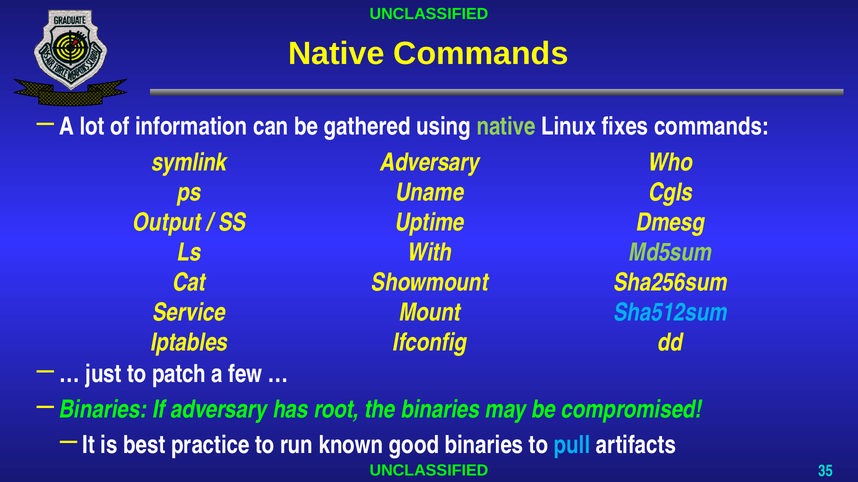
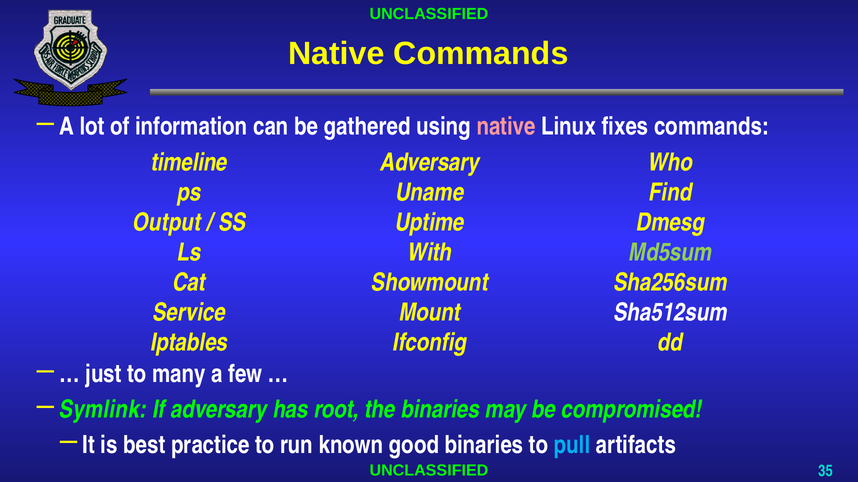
native at (506, 127) colour: light green -> pink
symlink: symlink -> timeline
Cgls: Cgls -> Find
Sha512sum colour: light blue -> white
patch: patch -> many
Binaries at (103, 410): Binaries -> Symlink
